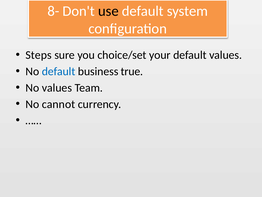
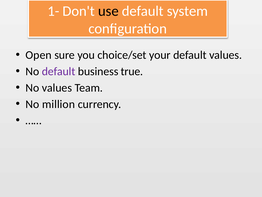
8-: 8- -> 1-
Steps: Steps -> Open
default at (59, 71) colour: blue -> purple
cannot: cannot -> million
